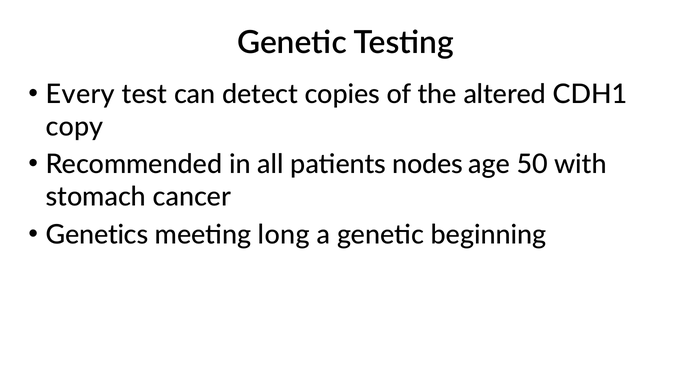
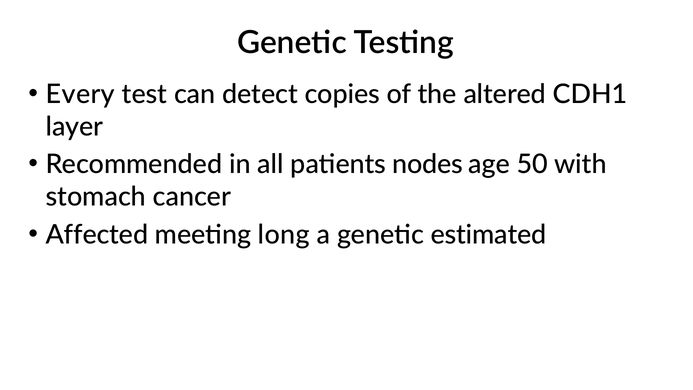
copy: copy -> layer
Genetics: Genetics -> Affected
beginning: beginning -> estimated
